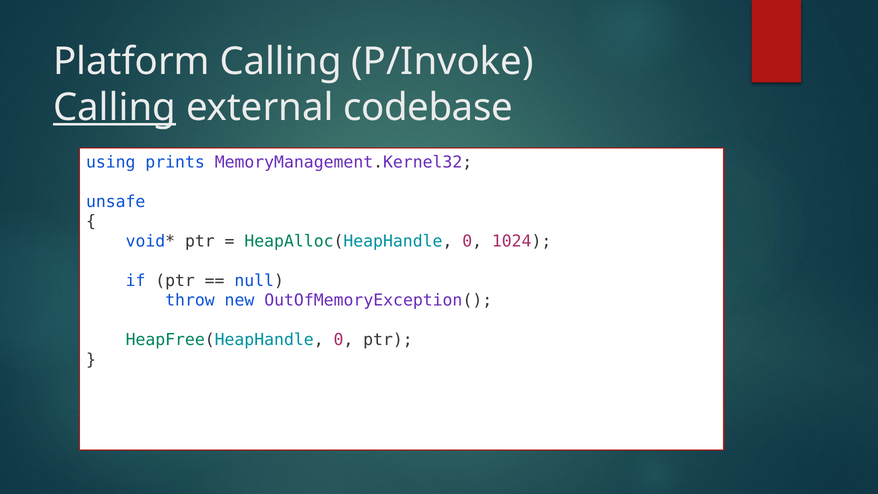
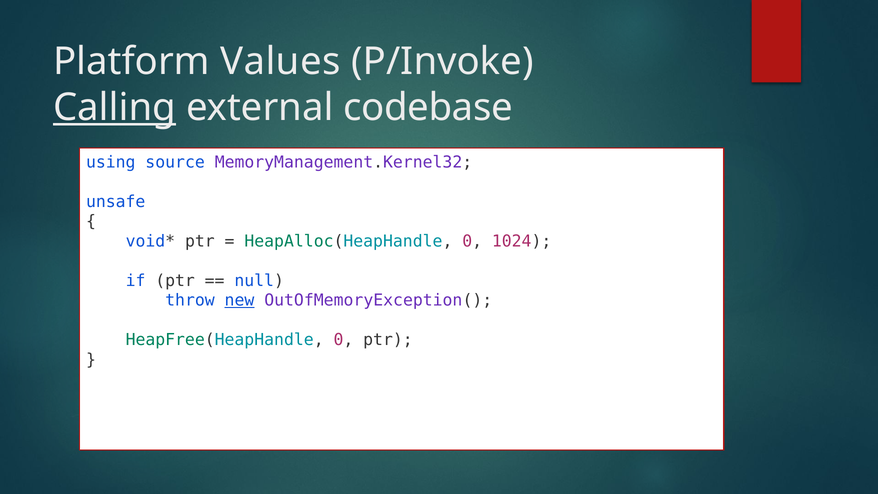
Platform Calling: Calling -> Values
prints: prints -> source
new underline: none -> present
